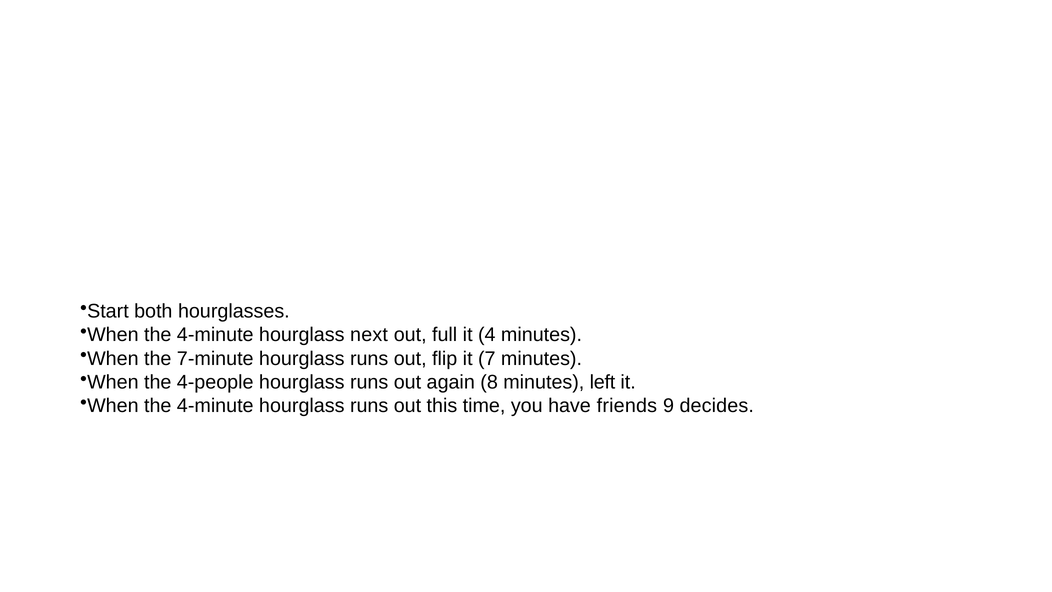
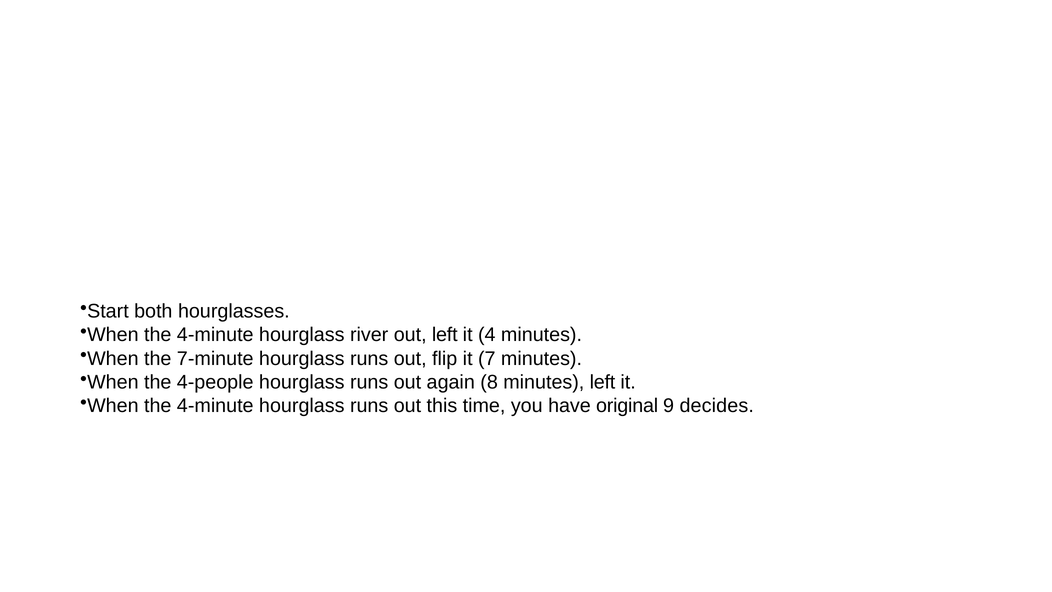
next: next -> river
out full: full -> left
friends: friends -> original
